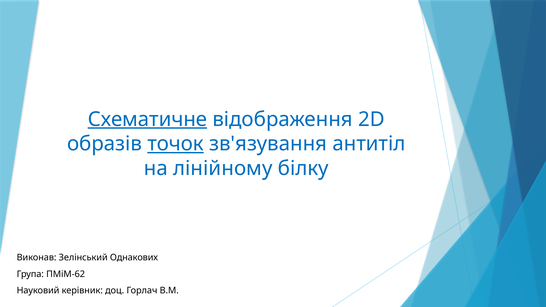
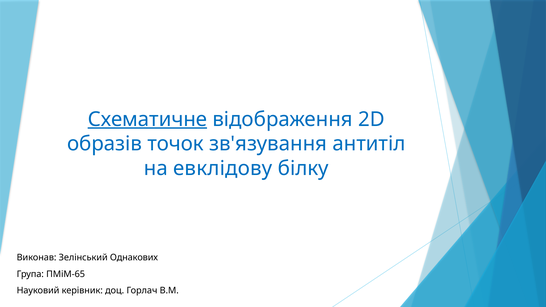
точок underline: present -> none
лінійному: лінійному -> евклідову
ПМіМ-62: ПМіМ-62 -> ПМіМ-65
